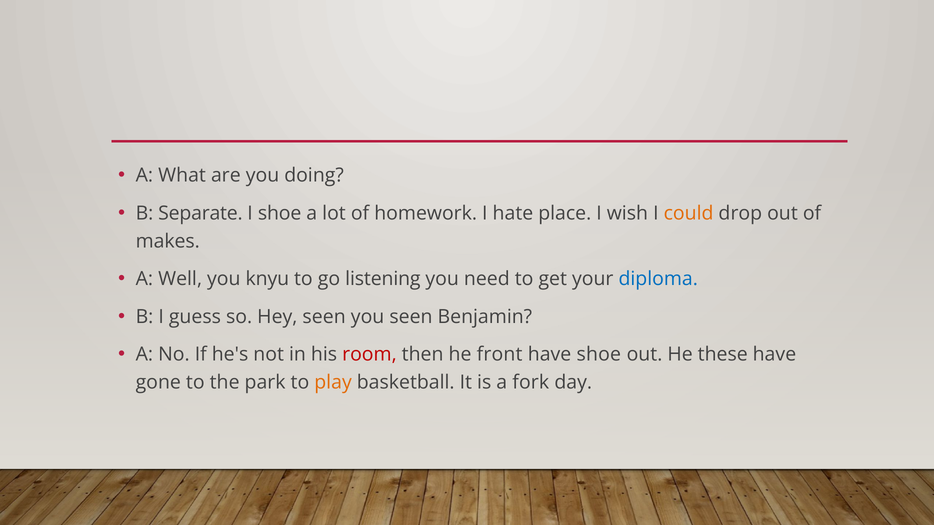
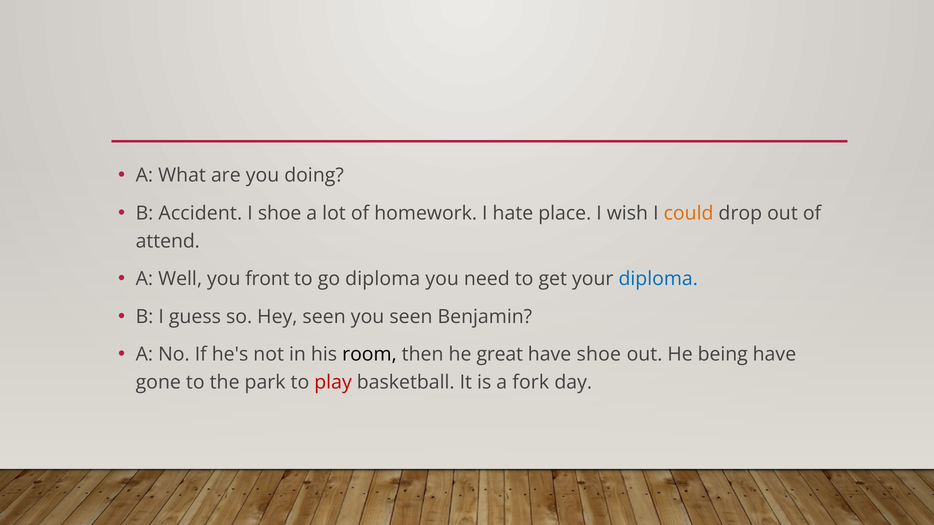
Separate: Separate -> Accident
makes: makes -> attend
knyu: knyu -> front
go listening: listening -> diploma
room colour: red -> black
front: front -> great
these: these -> being
play colour: orange -> red
